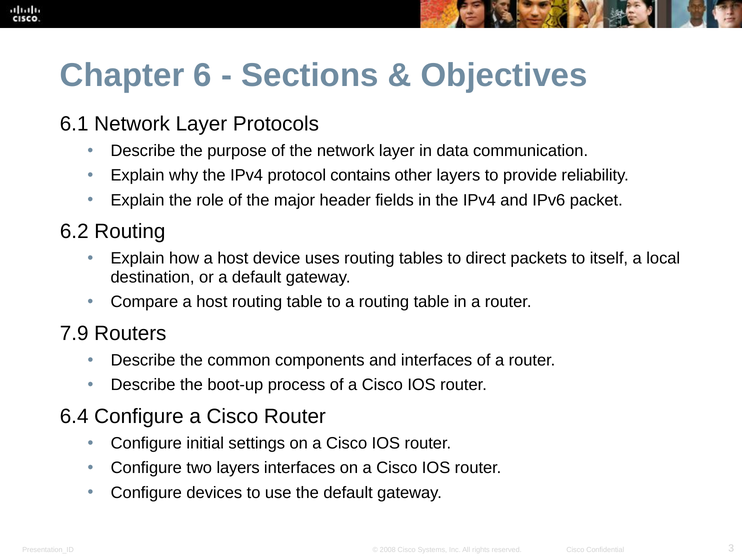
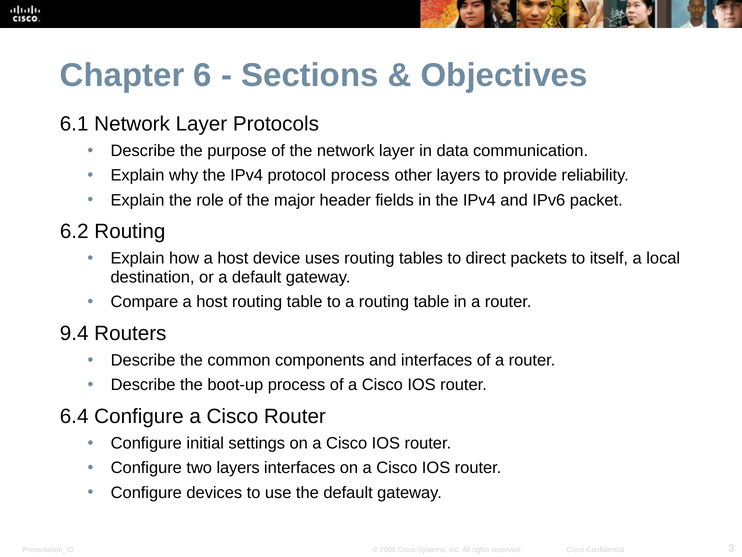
protocol contains: contains -> process
7.9: 7.9 -> 9.4
